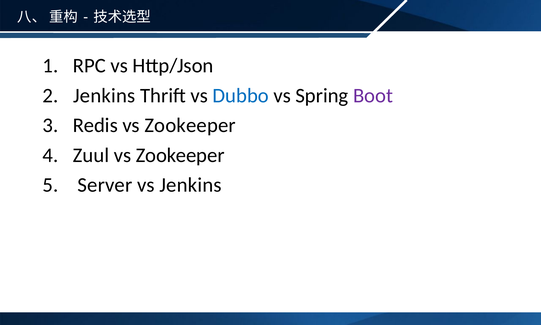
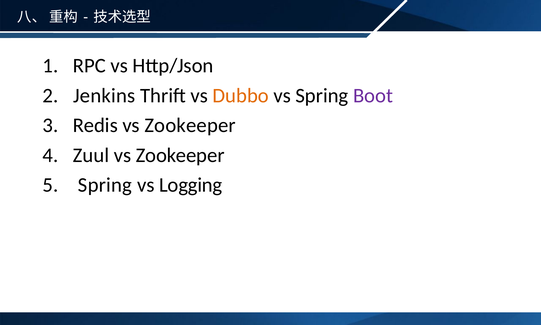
Dubbo colour: blue -> orange
Server at (105, 185): Server -> Spring
vs Jenkins: Jenkins -> Logging
